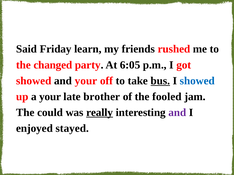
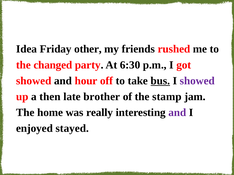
Said: Said -> Idea
learn: learn -> other
6:05: 6:05 -> 6:30
and your: your -> hour
showed at (197, 81) colour: blue -> purple
a your: your -> then
fooled: fooled -> stamp
could: could -> home
really underline: present -> none
